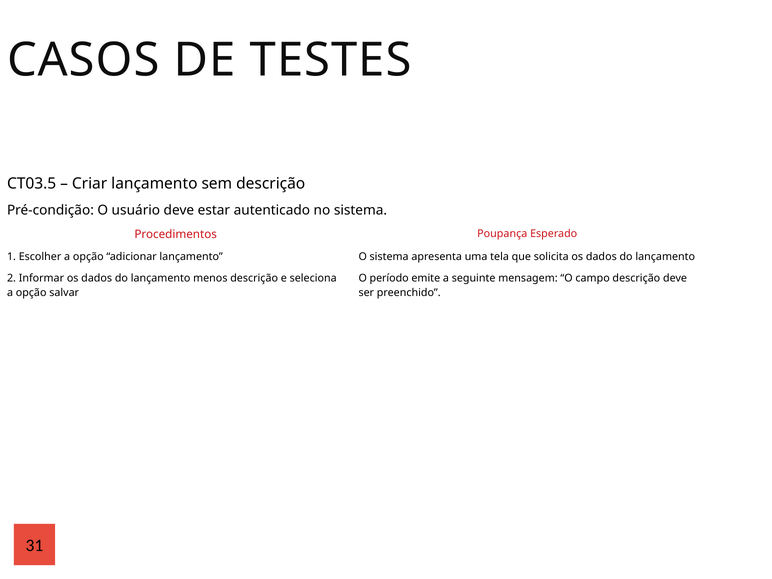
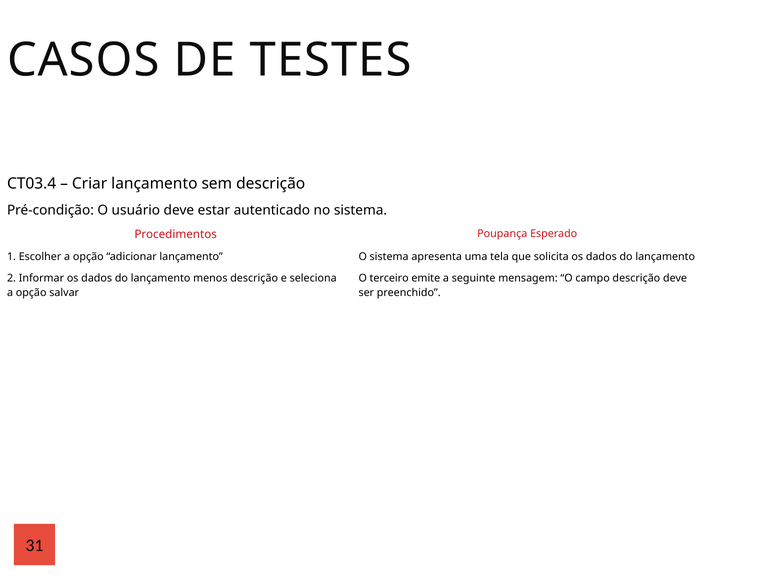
CT03.5: CT03.5 -> CT03.4
período: período -> terceiro
